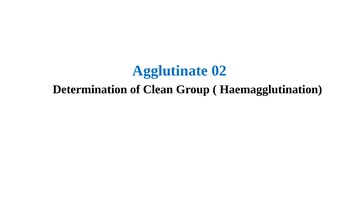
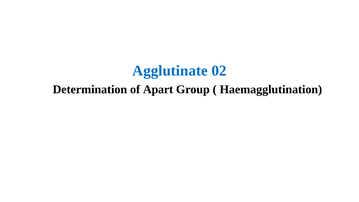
Clean: Clean -> Apart
